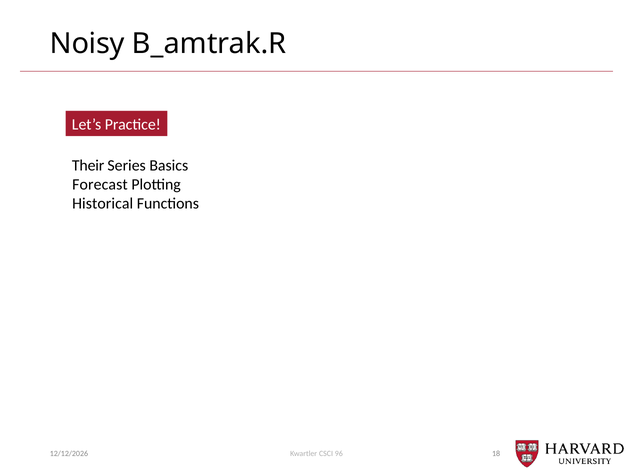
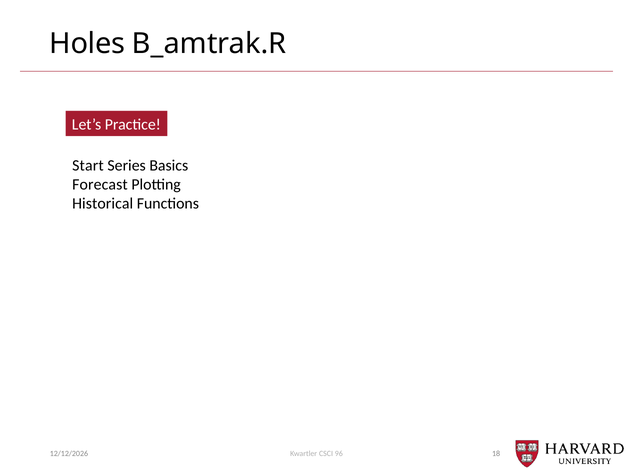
Noisy: Noisy -> Holes
Their: Their -> Start
